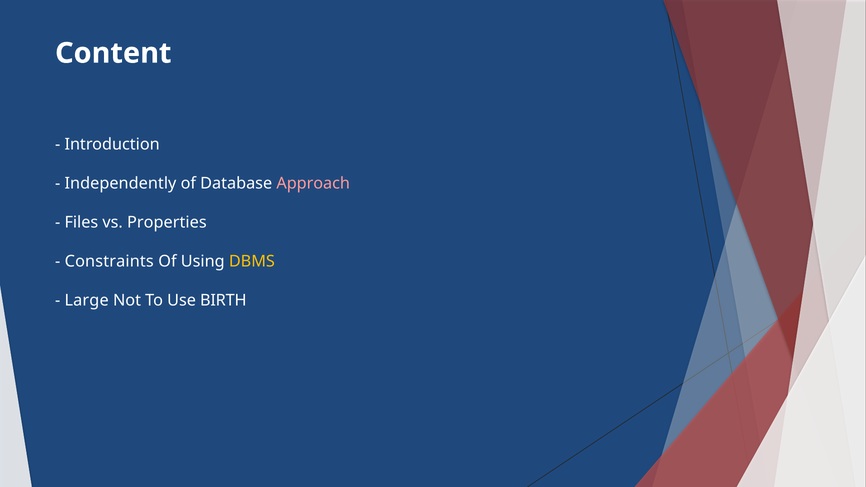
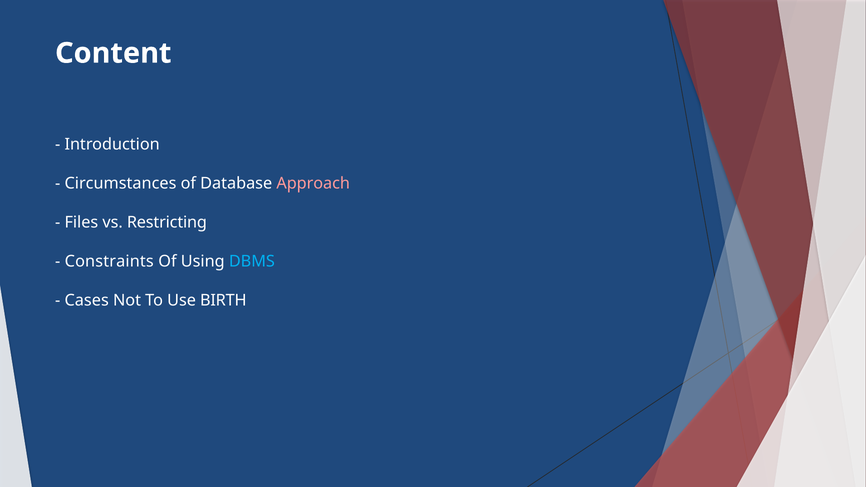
Independently: Independently -> Circumstances
Properties: Properties -> Restricting
DBMS colour: yellow -> light blue
Large: Large -> Cases
